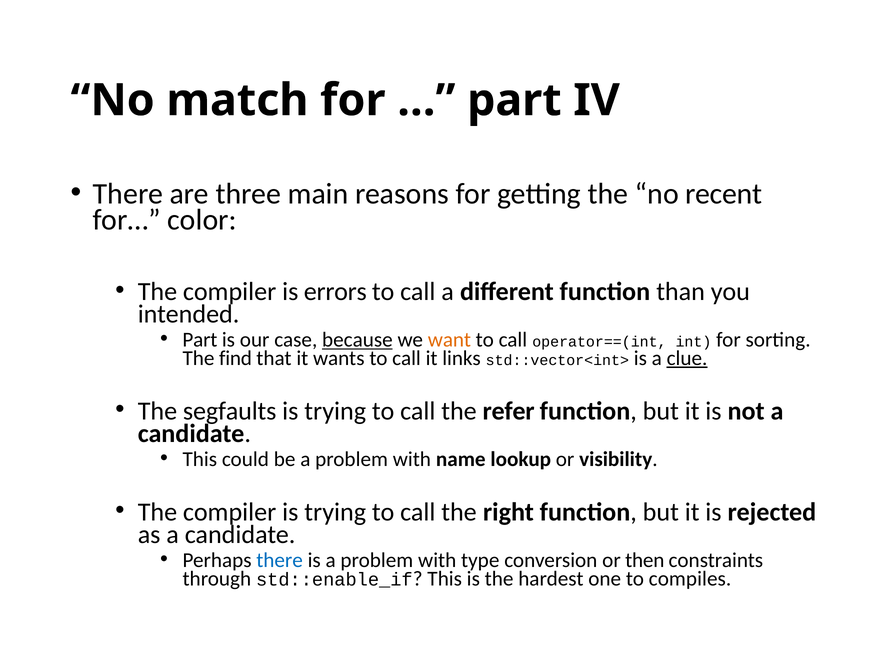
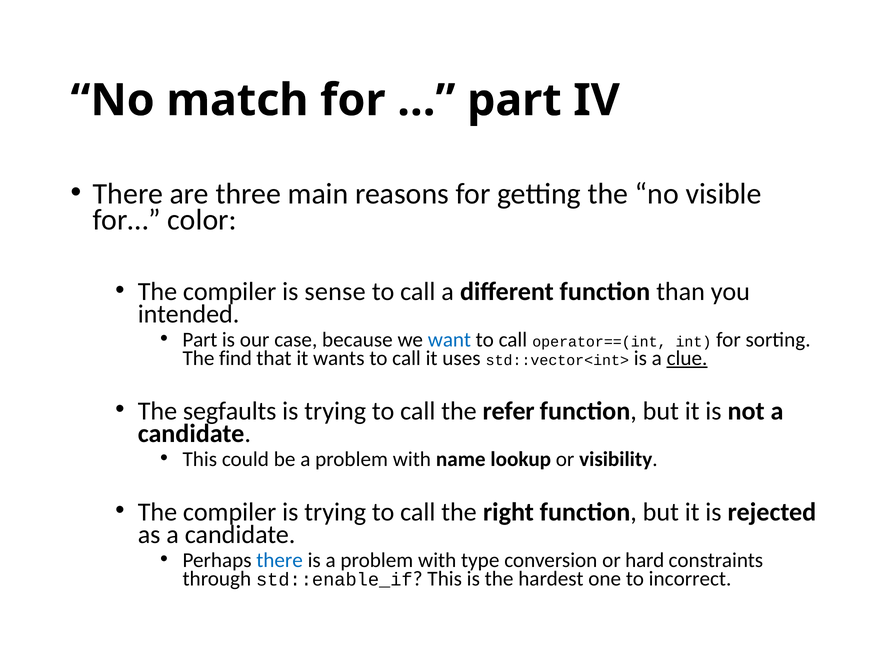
recent: recent -> visible
errors: errors -> sense
because underline: present -> none
want colour: orange -> blue
links: links -> uses
then: then -> hard
compiles: compiles -> incorrect
